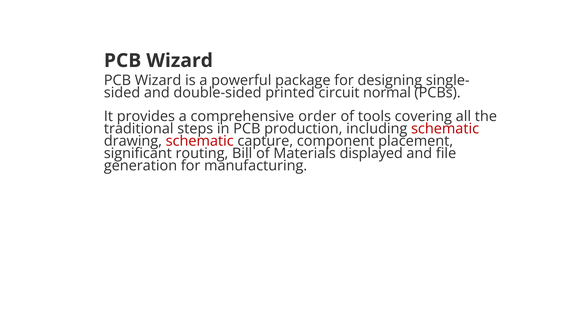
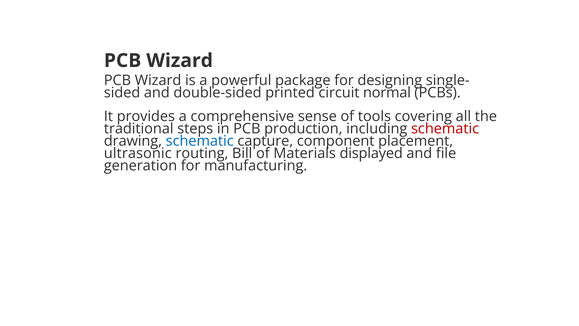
order: order -> sense
schematic at (200, 141) colour: red -> blue
significant: significant -> ultrasonic
